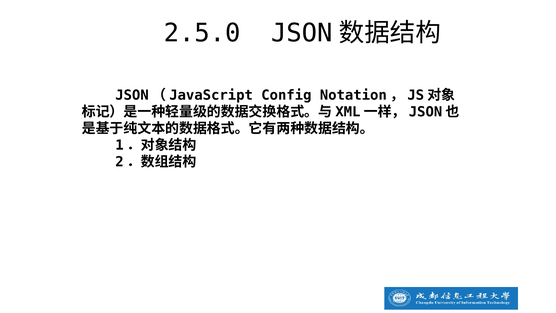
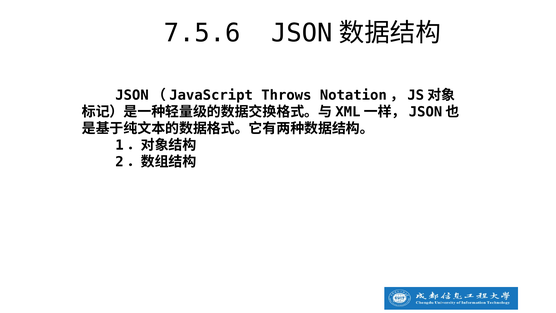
2.5.0: 2.5.0 -> 7.5.6
Config: Config -> Throws
